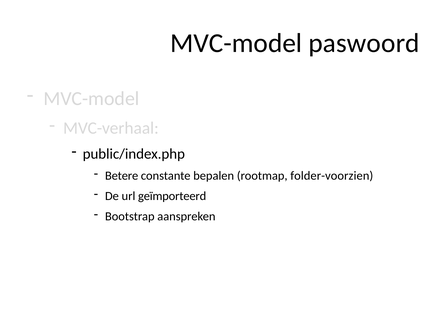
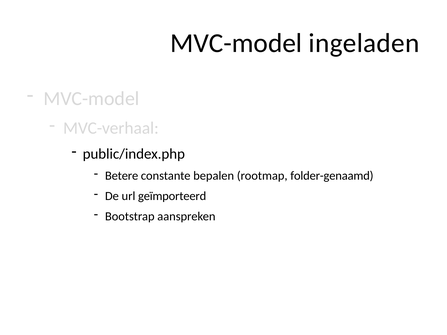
paswoord: paswoord -> ingeladen
folder-voorzien: folder-voorzien -> folder-genaamd
